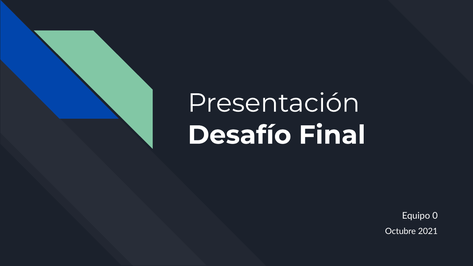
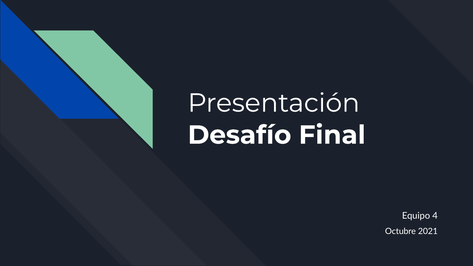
0: 0 -> 4
